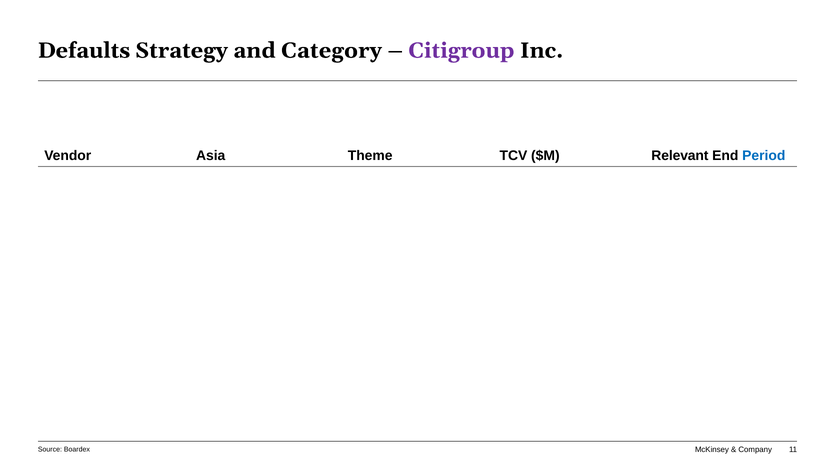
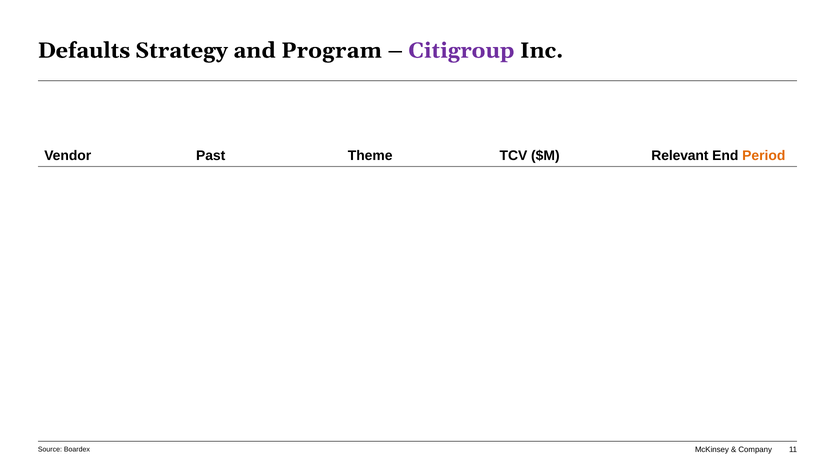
Category: Category -> Program
Asia: Asia -> Past
Period colour: blue -> orange
